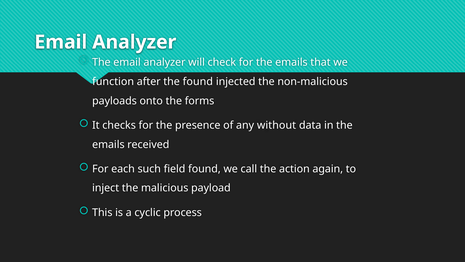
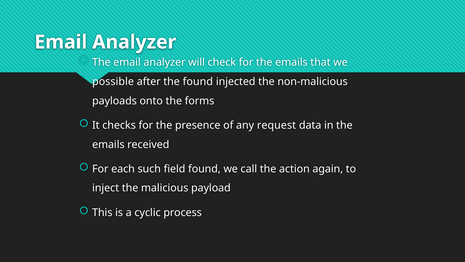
function: function -> possible
without: without -> request
